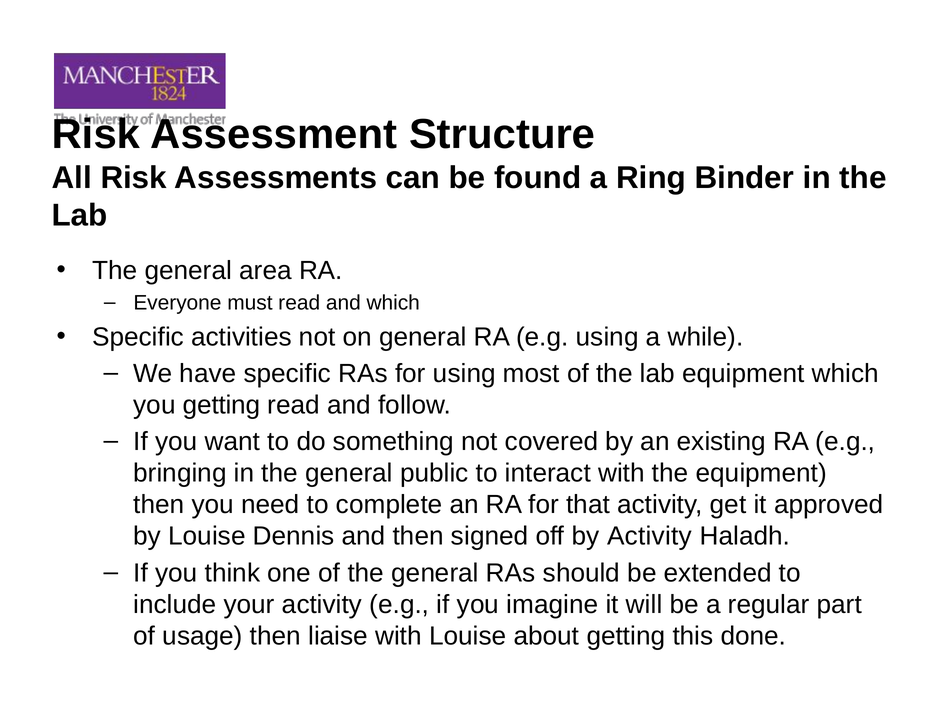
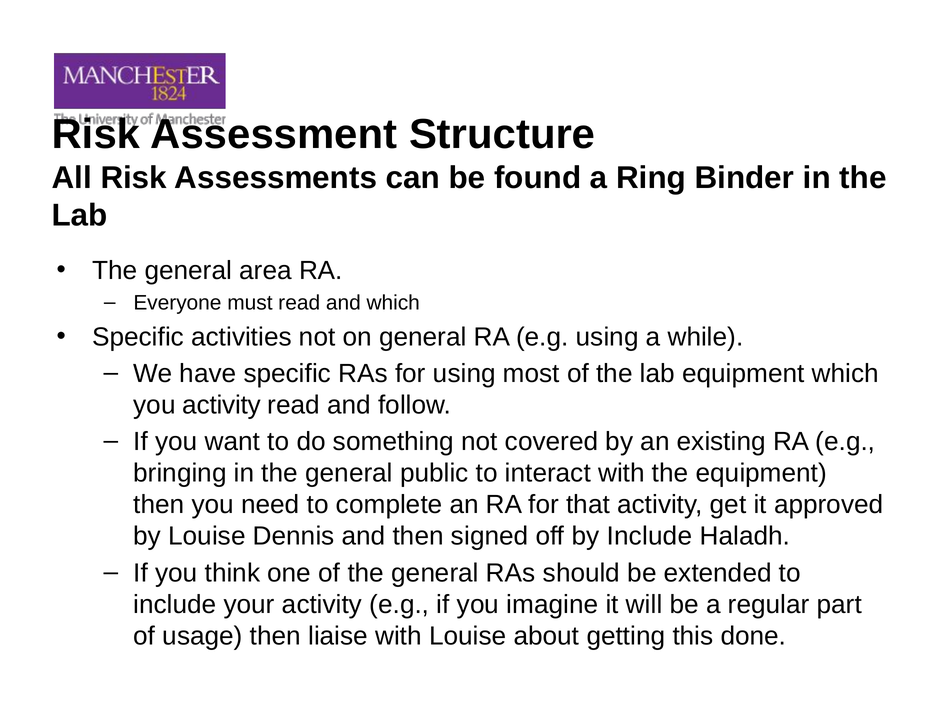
you getting: getting -> activity
by Activity: Activity -> Include
